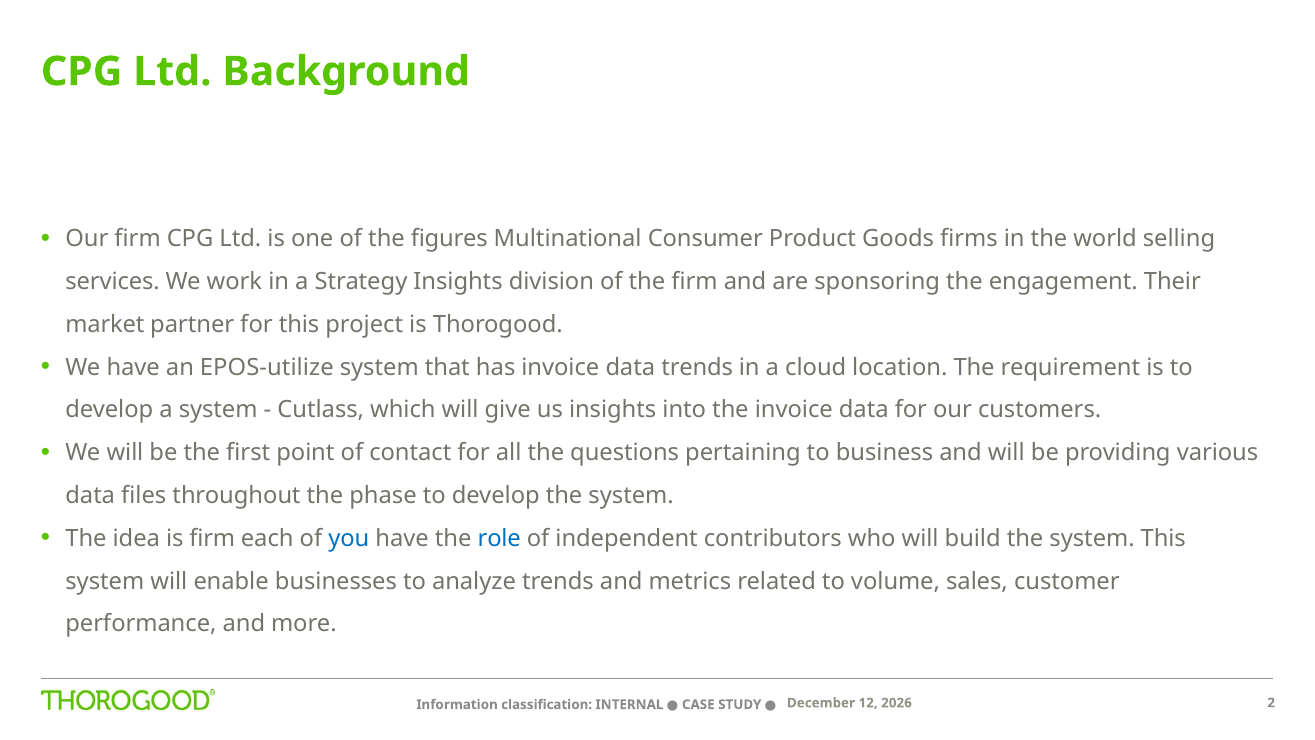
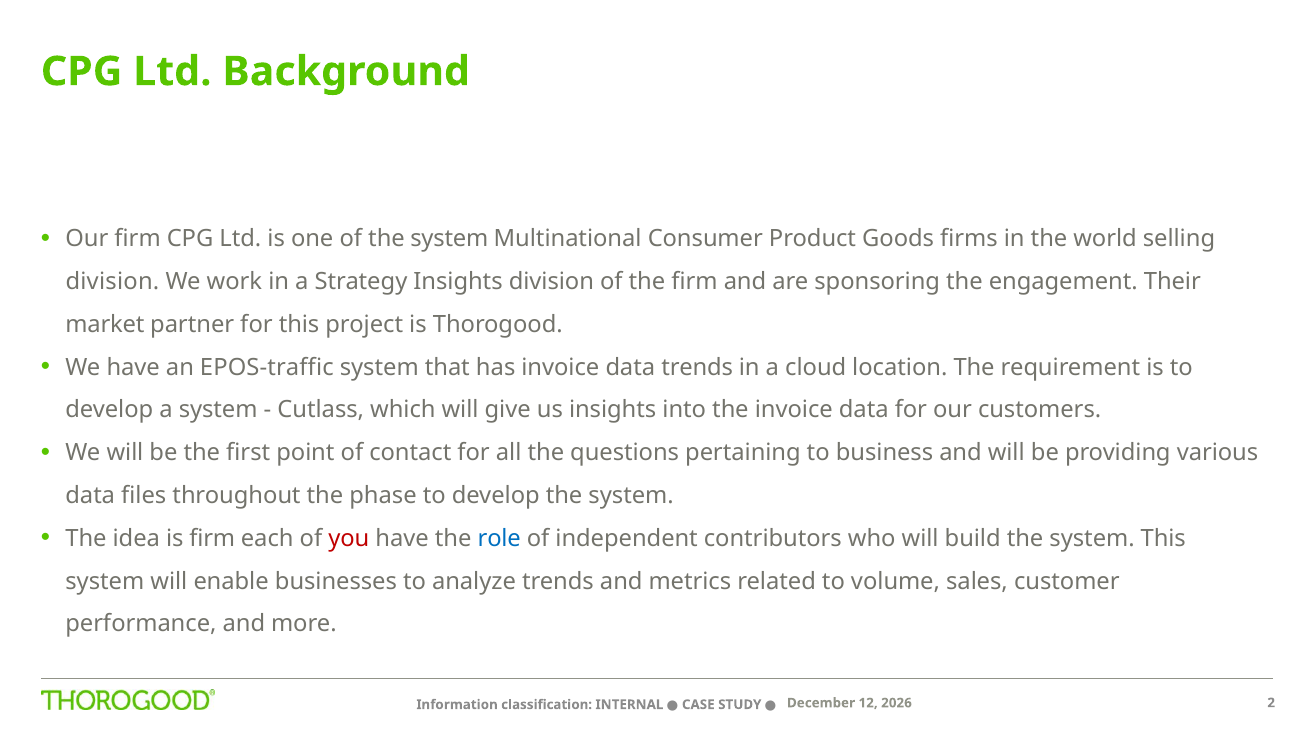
of the figures: figures -> system
services at (113, 282): services -> division
EPOS-utilize: EPOS-utilize -> EPOS-traffic
you colour: blue -> red
